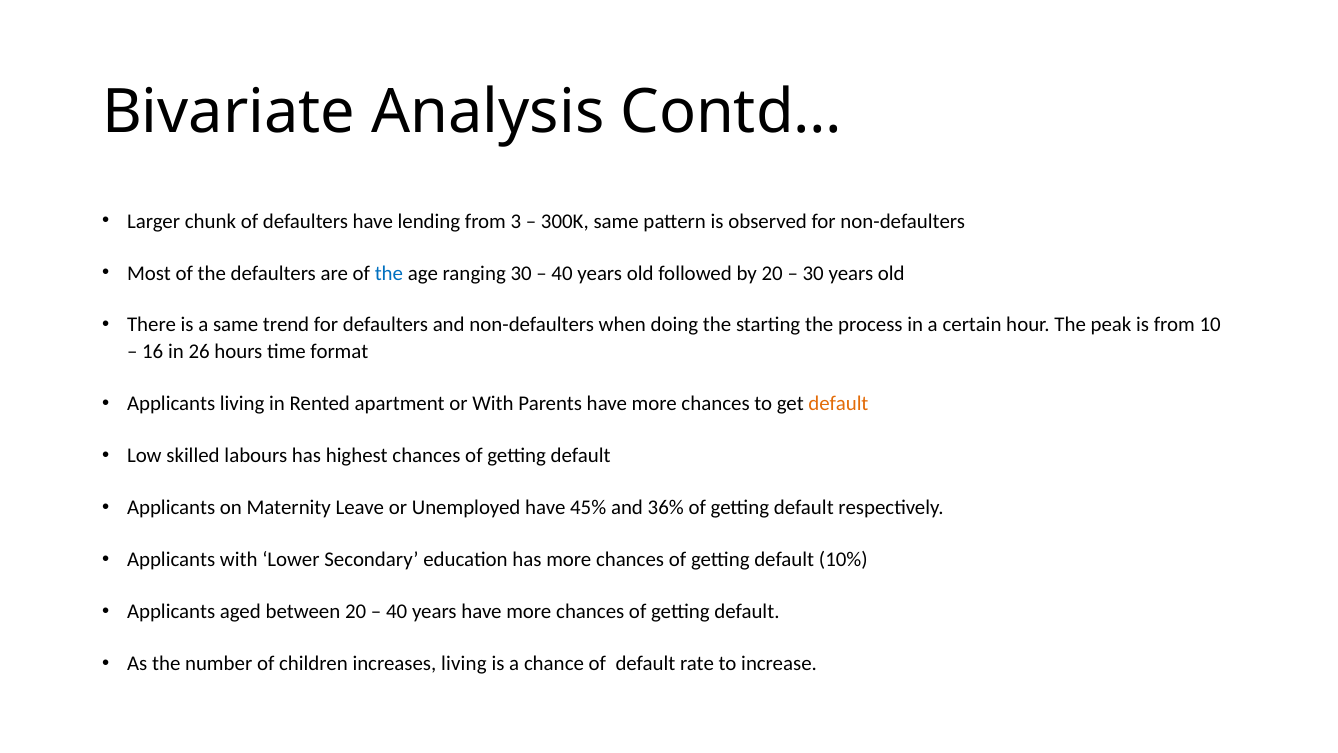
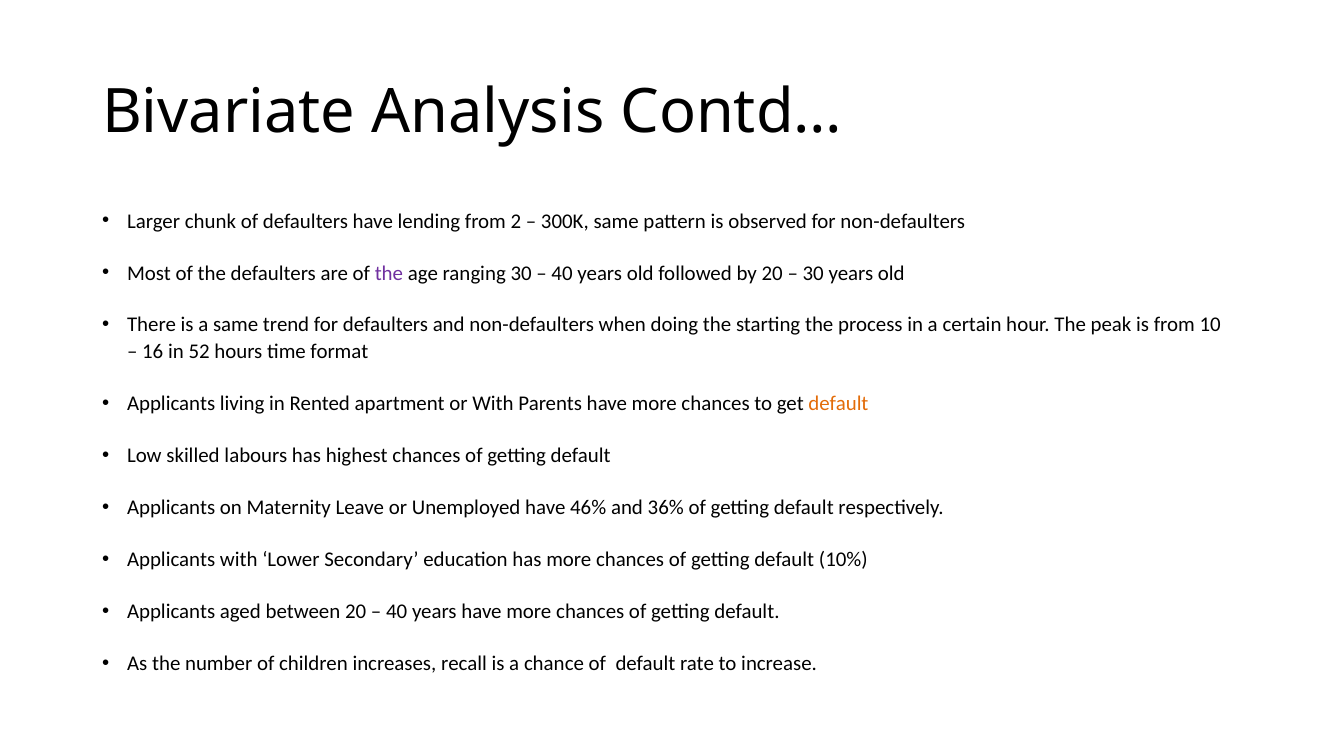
3: 3 -> 2
the at (389, 273) colour: blue -> purple
26: 26 -> 52
45%: 45% -> 46%
increases living: living -> recall
